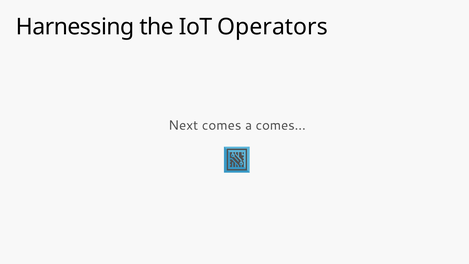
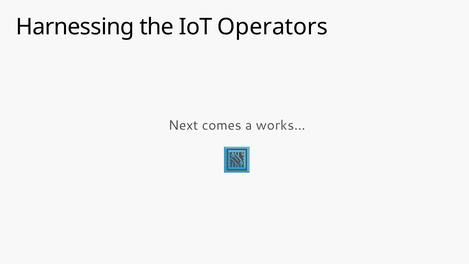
comes…: comes… -> works…
